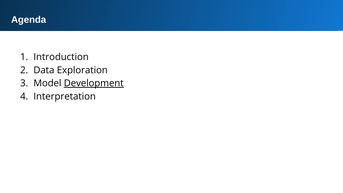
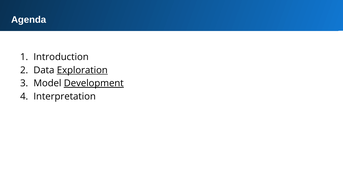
Exploration underline: none -> present
